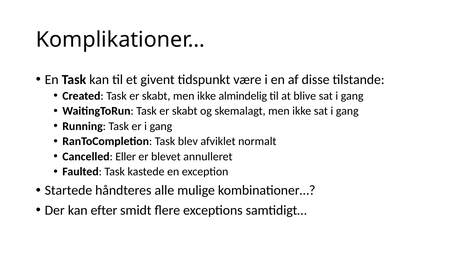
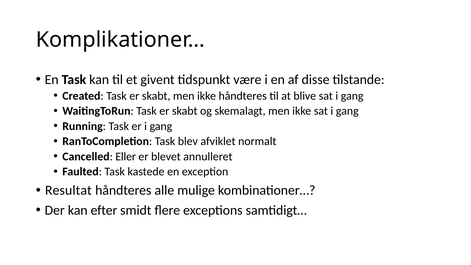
ikke almindelig: almindelig -> håndteres
Startede: Startede -> Resultat
